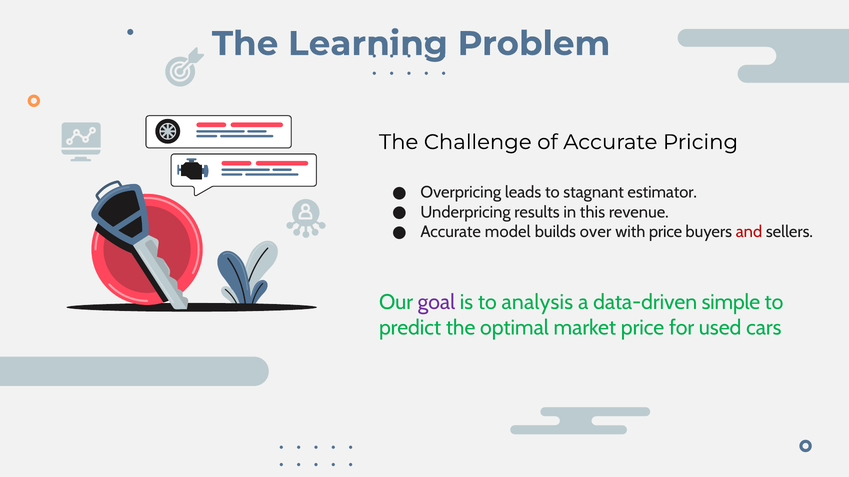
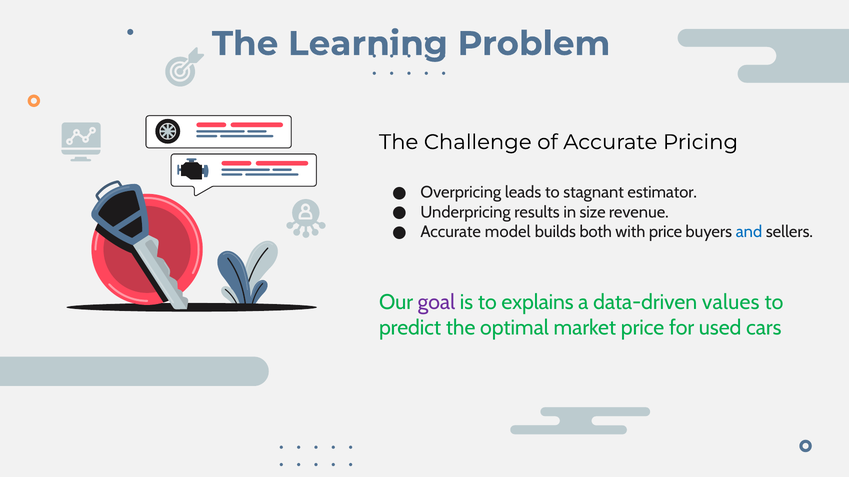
this: this -> size
over: over -> both
and colour: red -> blue
analysis: analysis -> explains
simple: simple -> values
